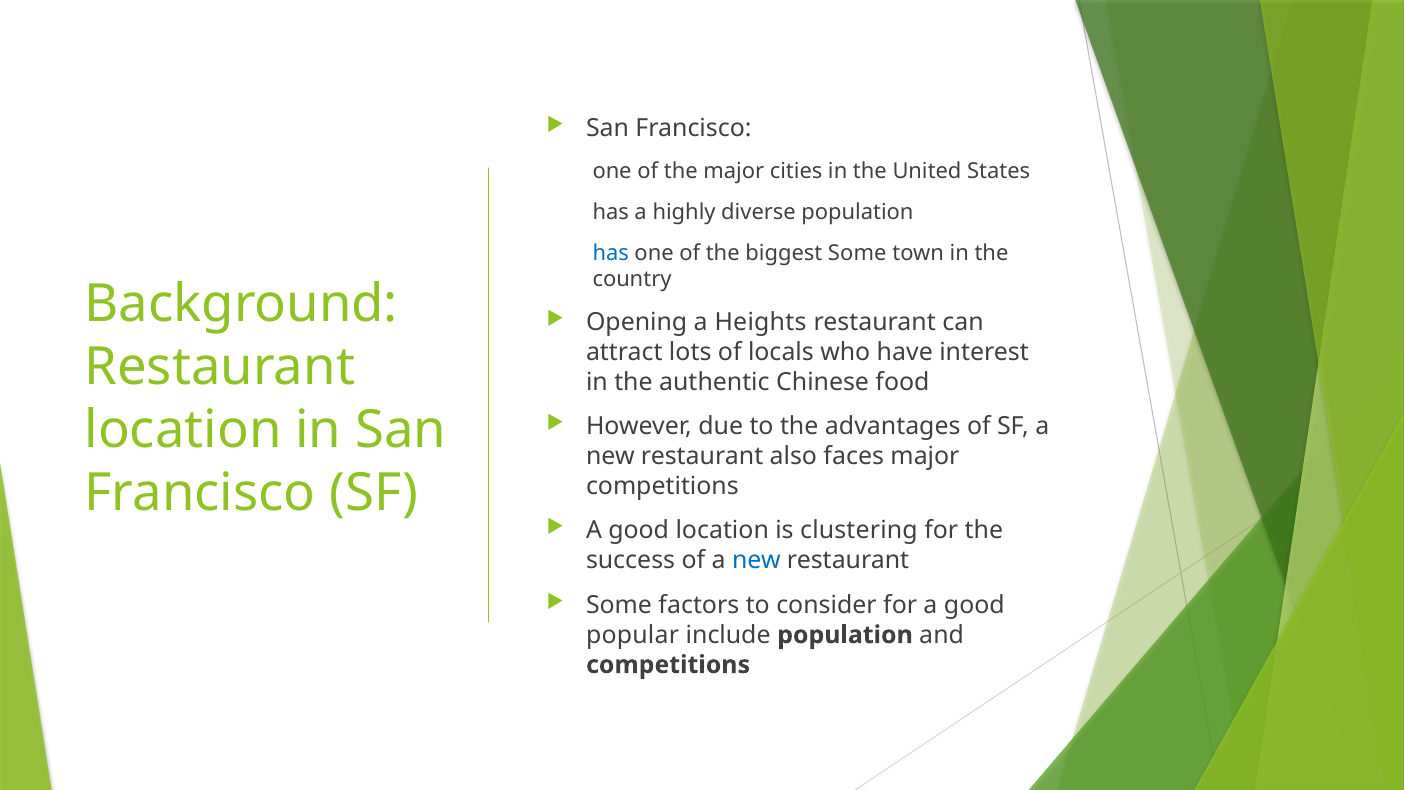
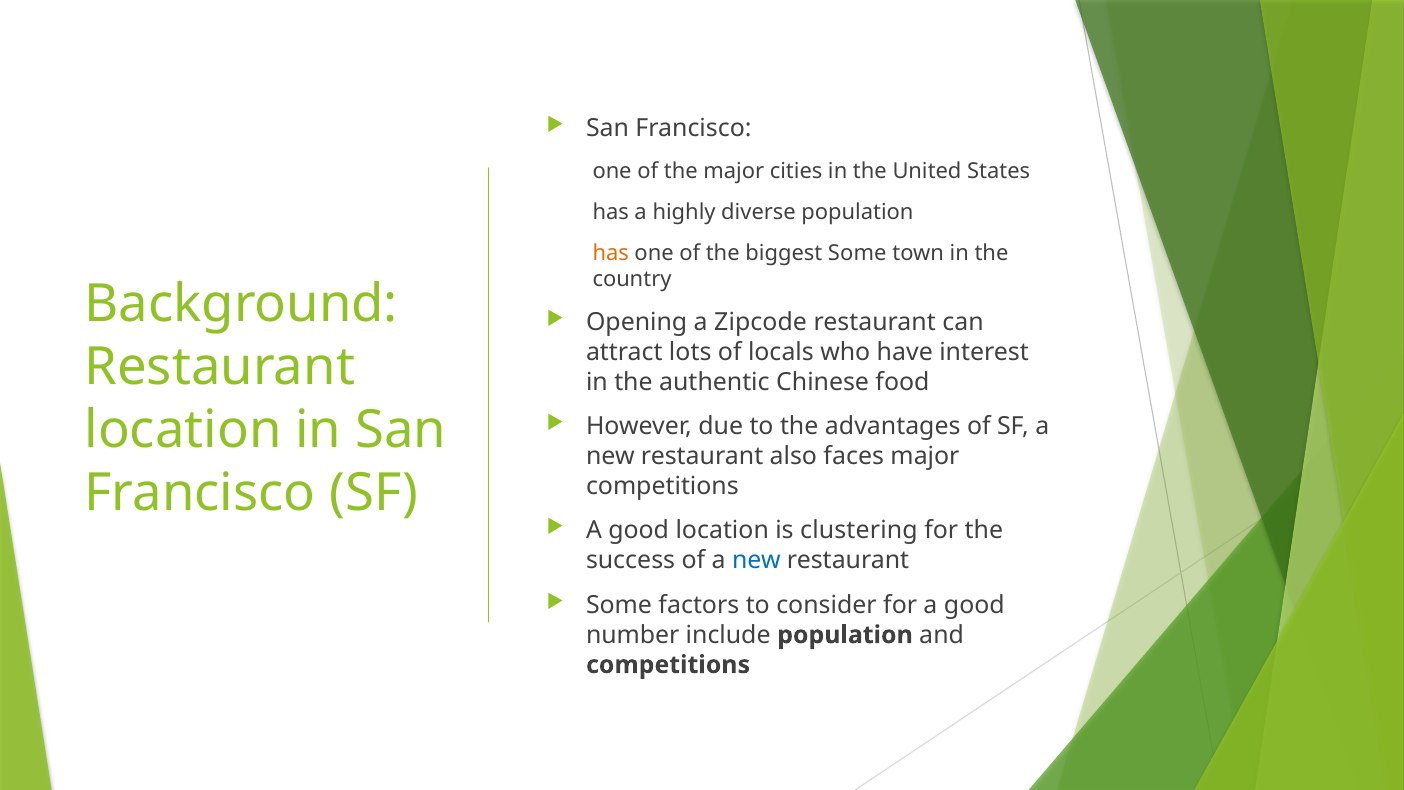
has at (611, 253) colour: blue -> orange
Heights: Heights -> Zipcode
popular: popular -> number
